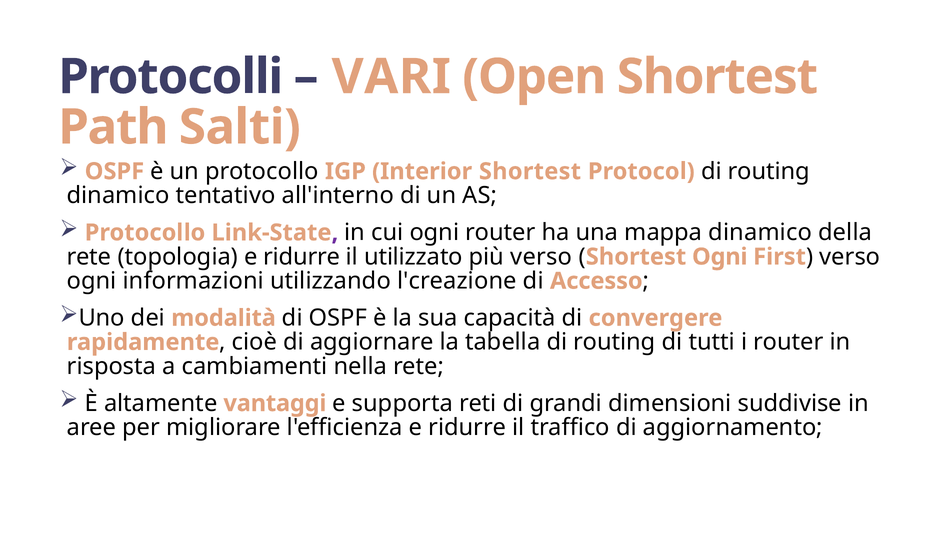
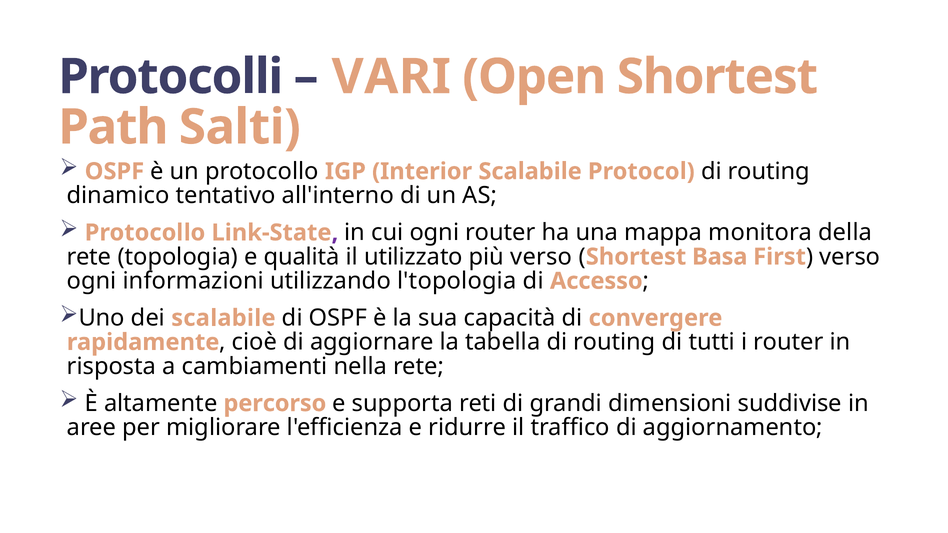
Interior Shortest: Shortest -> Scalabile
mappa dinamico: dinamico -> monitora
topologia e ridurre: ridurre -> qualità
Shortest Ogni: Ogni -> Basa
l'creazione: l'creazione -> l'topologia
dei modalità: modalità -> scalabile
vantaggi: vantaggi -> percorso
